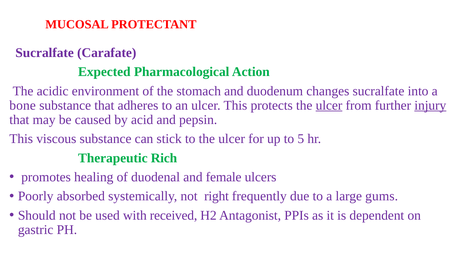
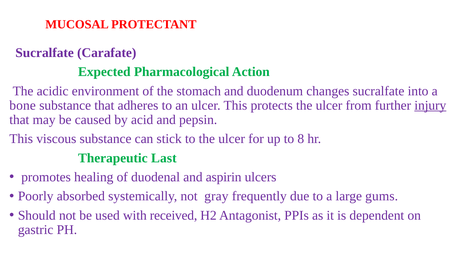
ulcer at (329, 106) underline: present -> none
5: 5 -> 8
Rich: Rich -> Last
female: female -> aspirin
right: right -> gray
